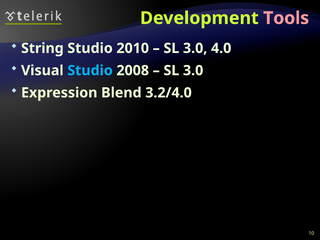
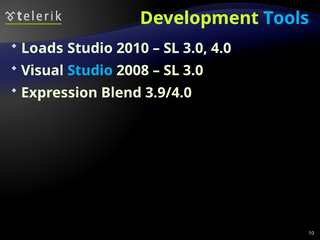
Tools colour: pink -> light blue
String: String -> Loads
3.2/4.0: 3.2/4.0 -> 3.9/4.0
